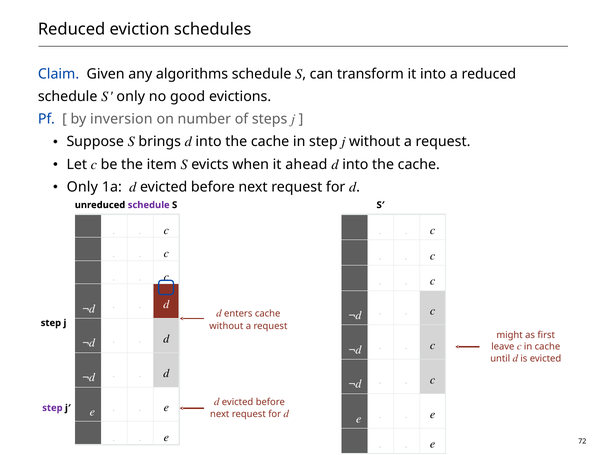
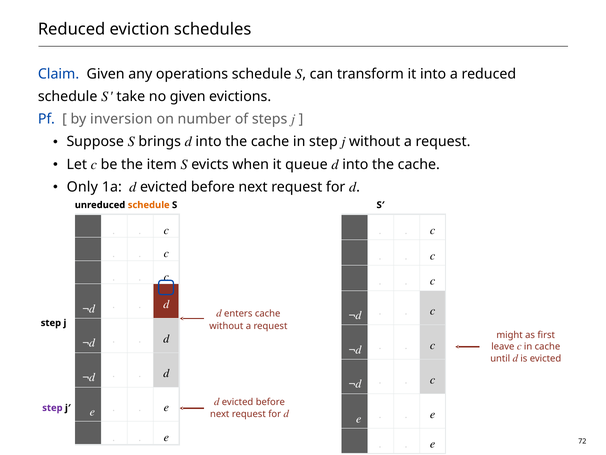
algorithms: algorithms -> operations
S′ only: only -> take
no good: good -> given
ahead: ahead -> queue
schedule at (149, 205) colour: purple -> orange
